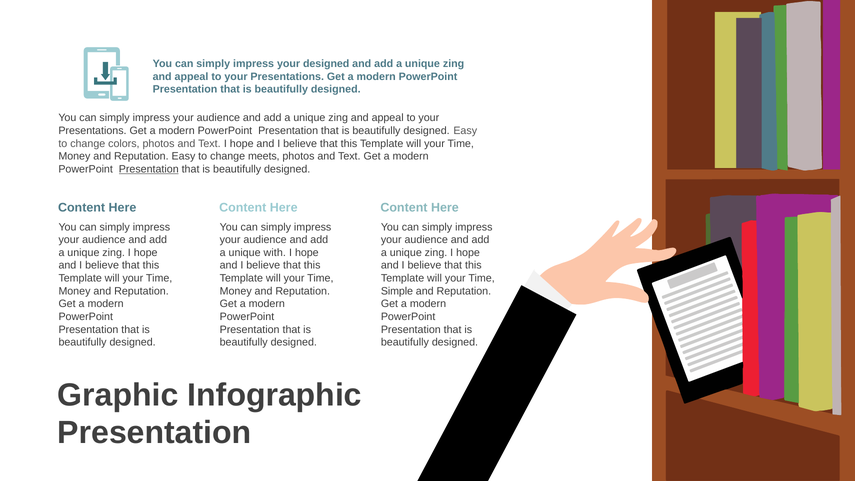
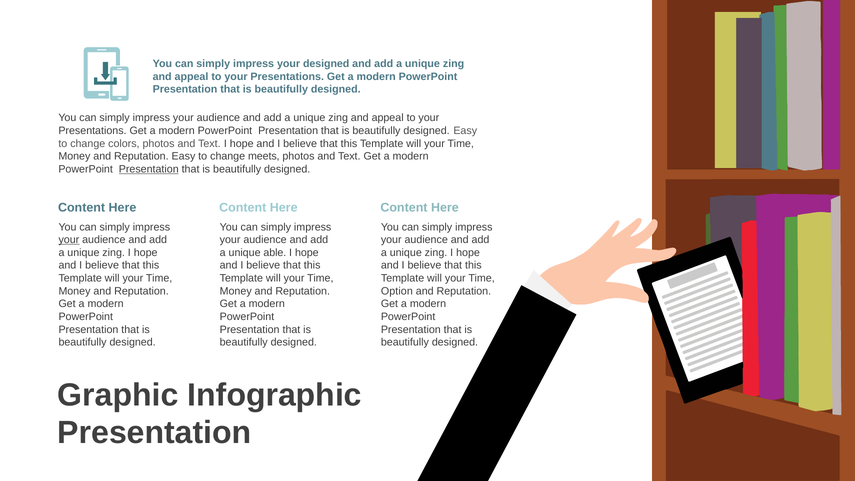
your at (69, 240) underline: none -> present
with: with -> able
Simple: Simple -> Option
